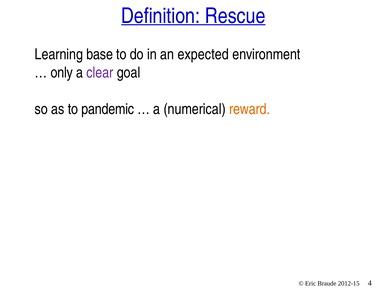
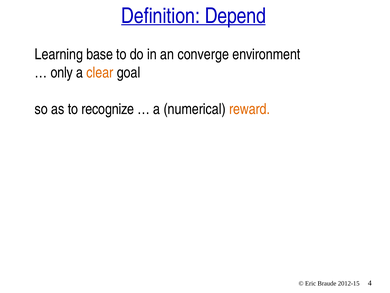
Rescue: Rescue -> Depend
expected: expected -> converge
clear colour: purple -> orange
pandemic: pandemic -> recognize
